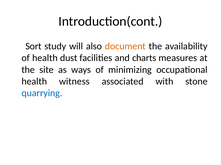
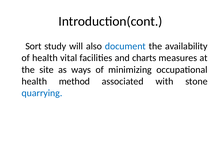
document colour: orange -> blue
dust: dust -> vital
witness: witness -> method
